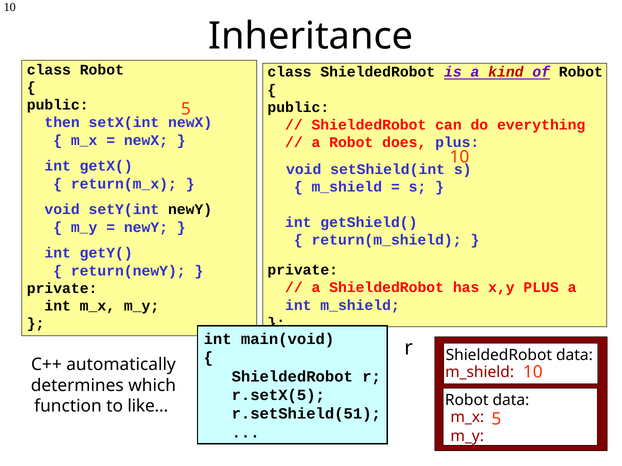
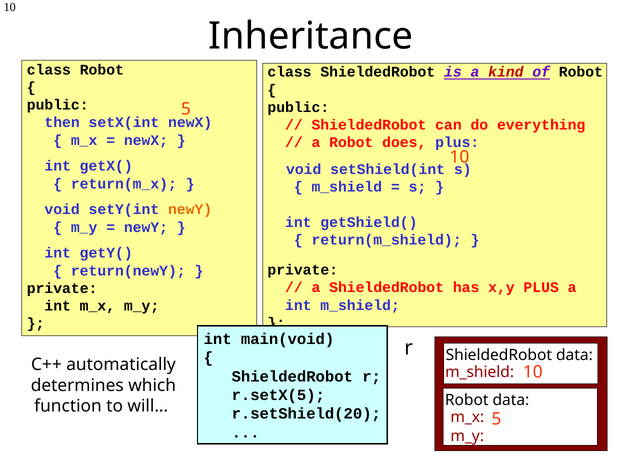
newY at (190, 210) colour: black -> orange
like…: like… -> will…
r.setShield(51: r.setShield(51 -> r.setShield(20
